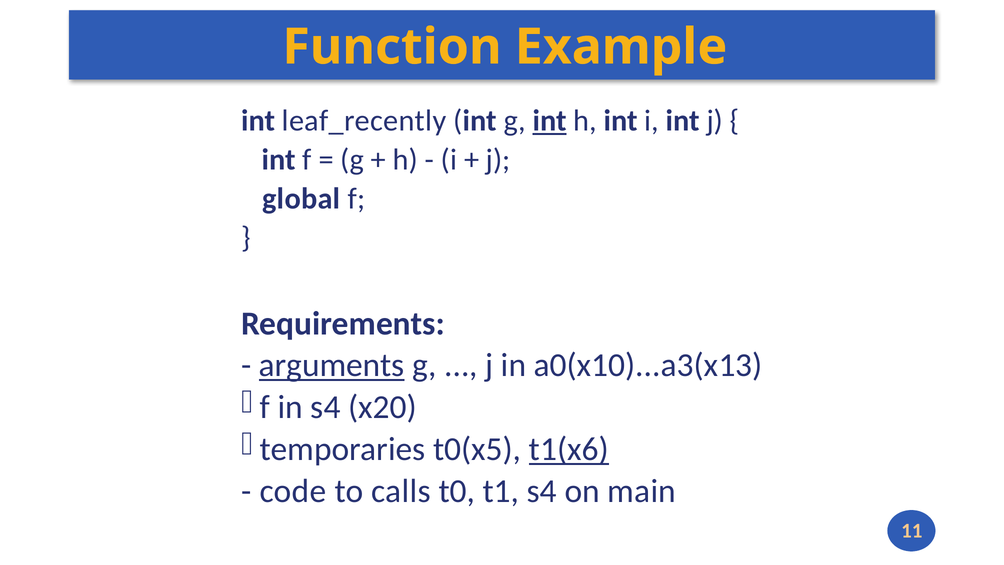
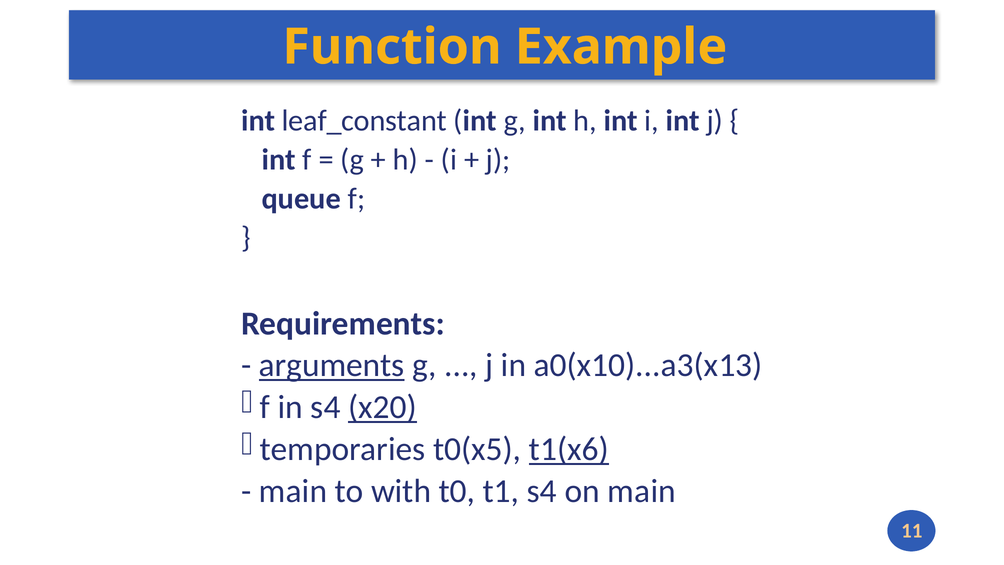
leaf_recently: leaf_recently -> leaf_constant
int at (550, 121) underline: present -> none
global: global -> queue
x20 underline: none -> present
code at (293, 491): code -> main
calls: calls -> with
